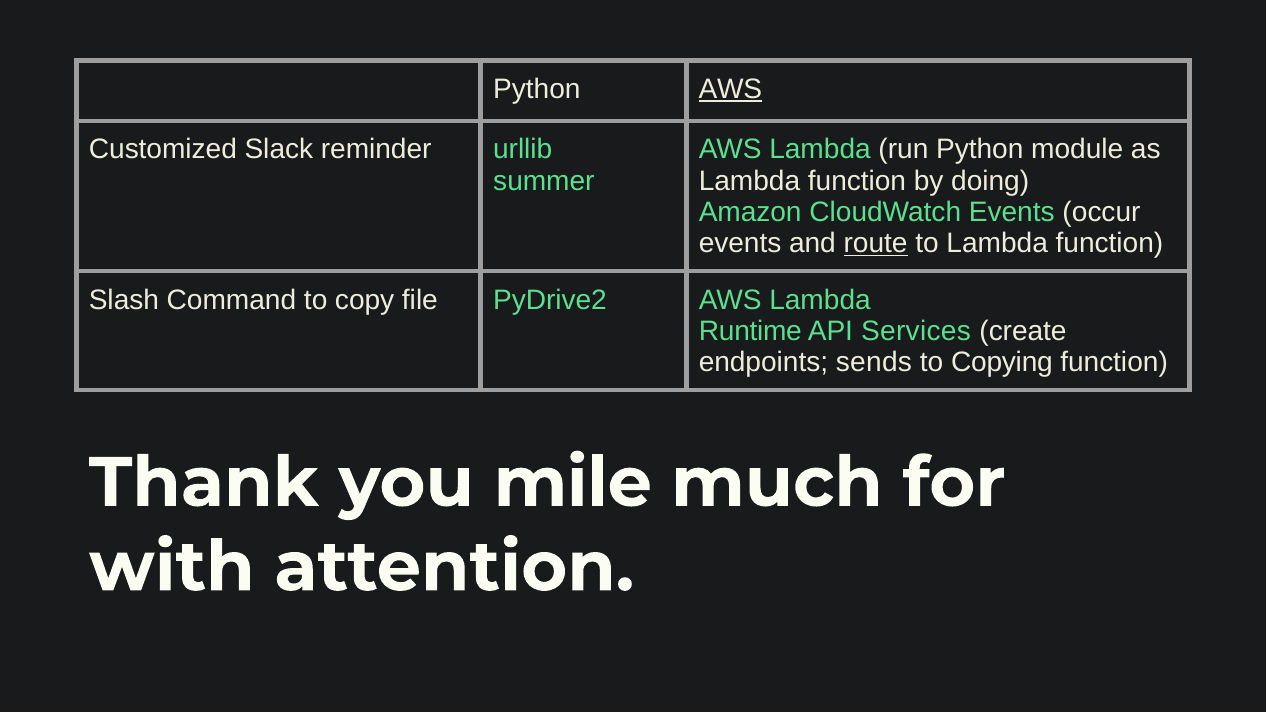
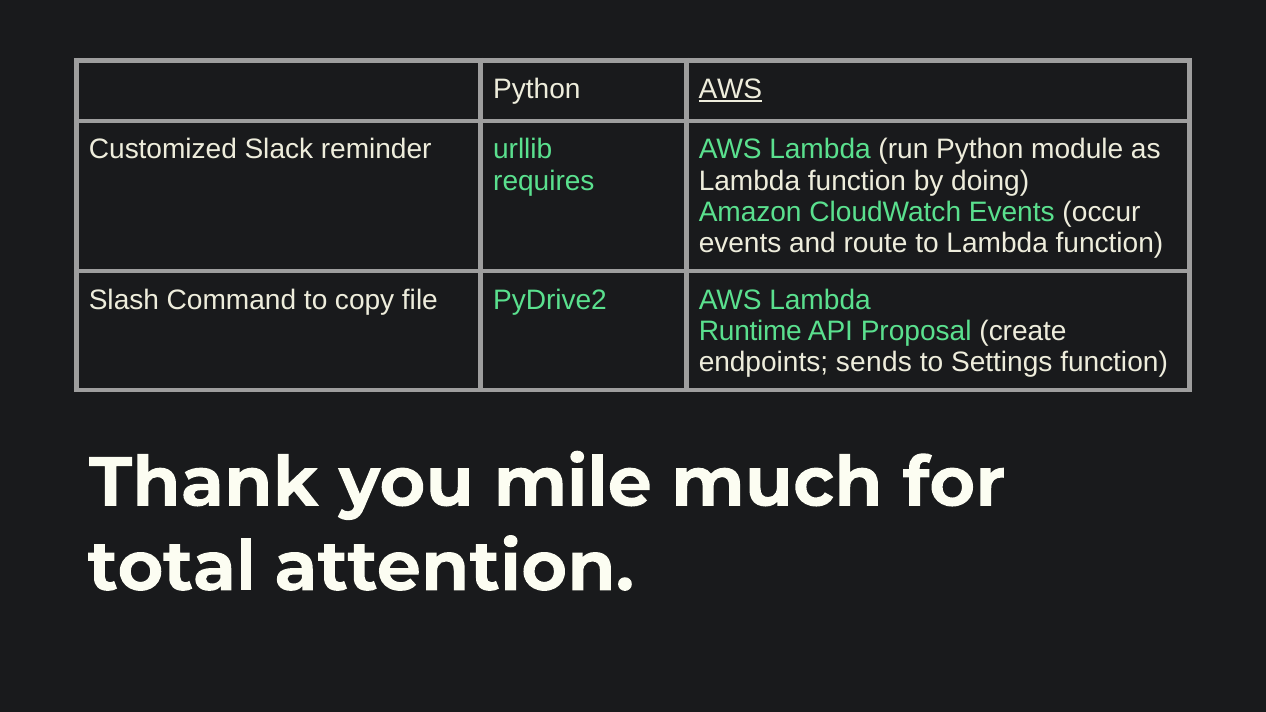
summer: summer -> requires
route underline: present -> none
Services: Services -> Proposal
Copying: Copying -> Settings
with: with -> total
